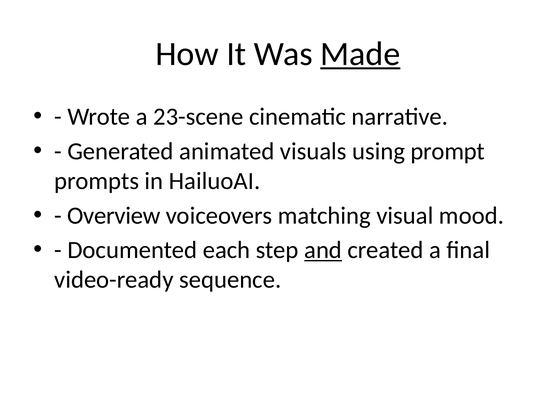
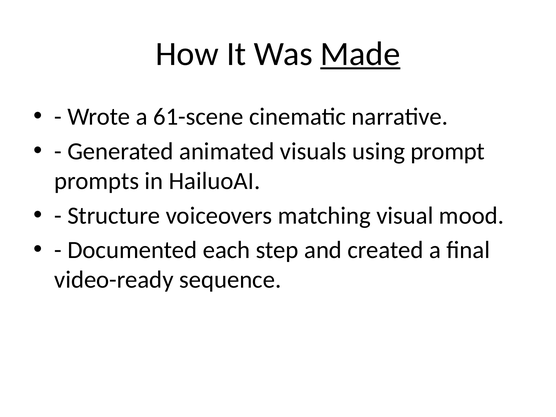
23-scene: 23-scene -> 61-scene
Overview: Overview -> Structure
and underline: present -> none
